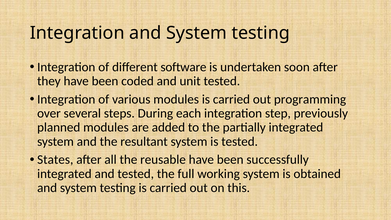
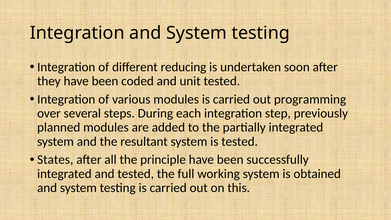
software: software -> reducing
reusable: reusable -> principle
